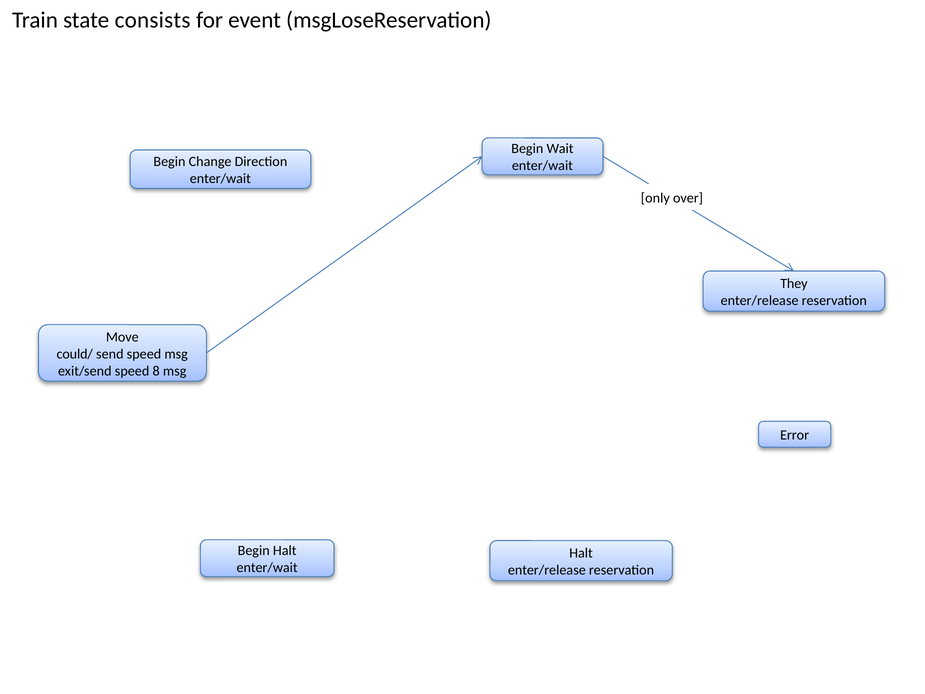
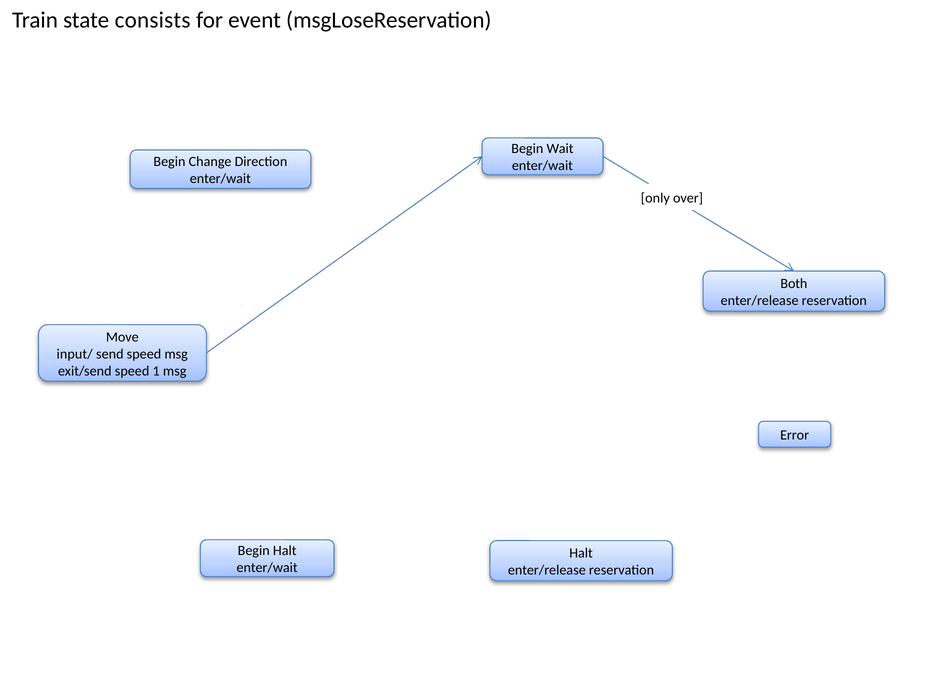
They: They -> Both
could/: could/ -> input/
8: 8 -> 1
